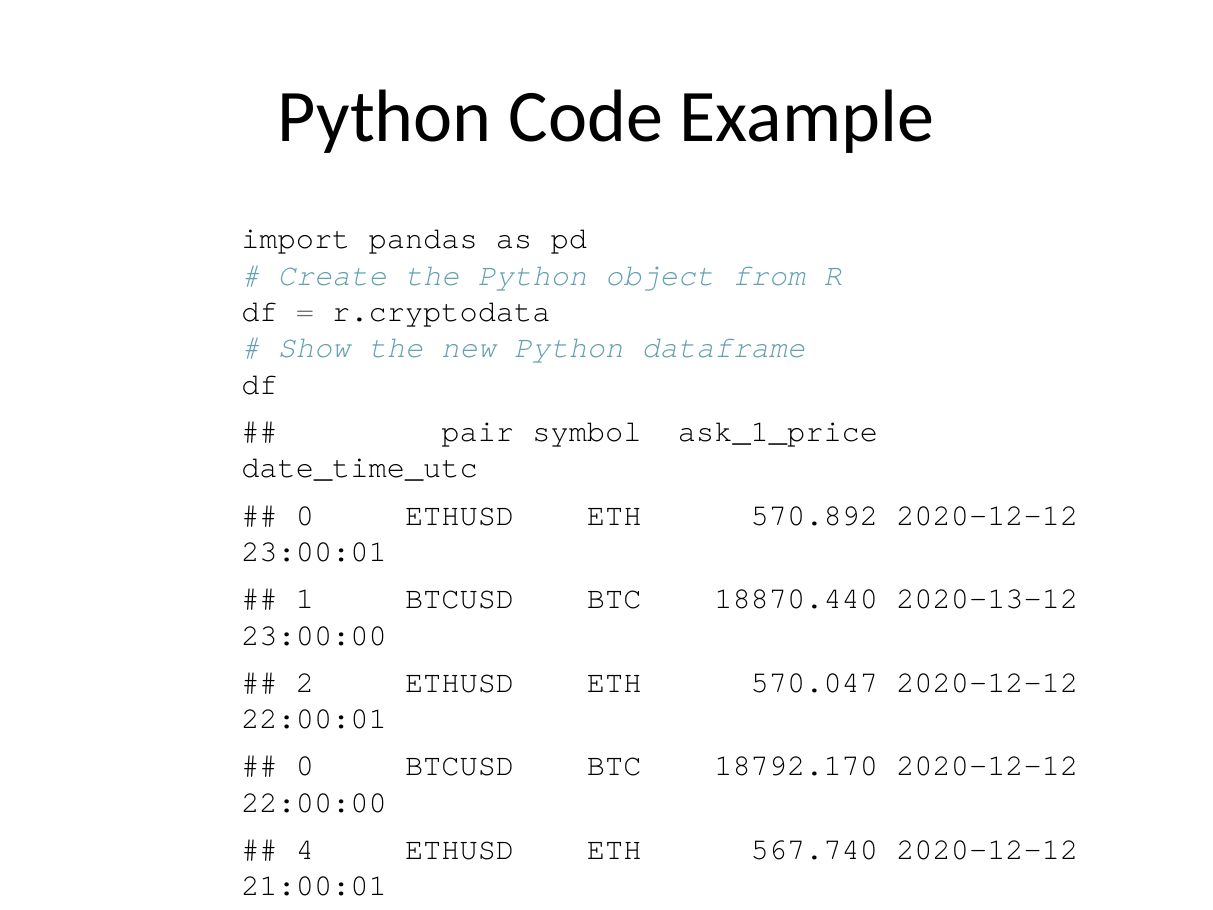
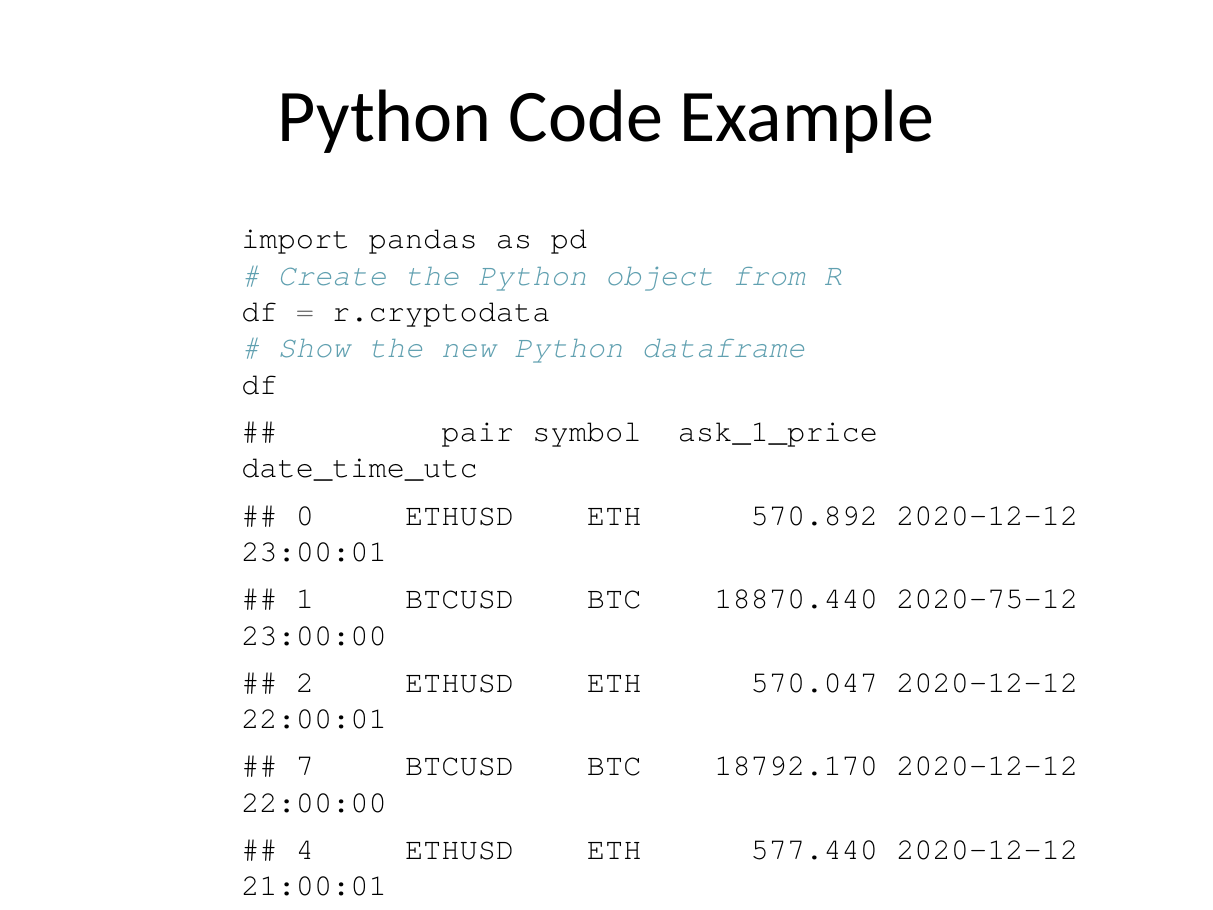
2020-13-12: 2020-13-12 -> 2020-75-12
0 at (305, 766): 0 -> 7
567.740: 567.740 -> 577.440
